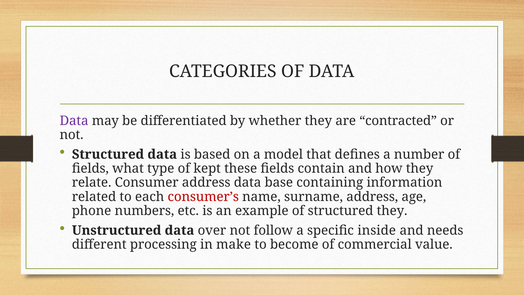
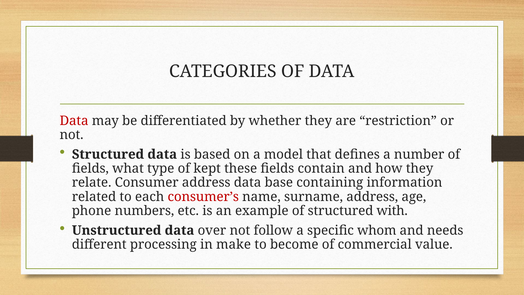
Data at (74, 121) colour: purple -> red
contracted: contracted -> restriction
structured they: they -> with
inside: inside -> whom
